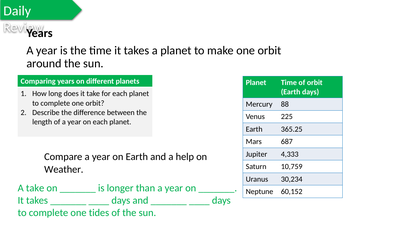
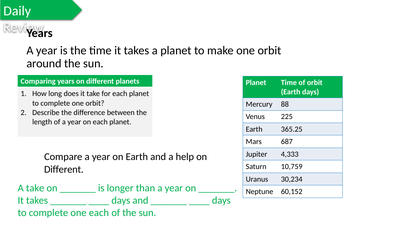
Weather at (64, 169): Weather -> Different
one tides: tides -> each
